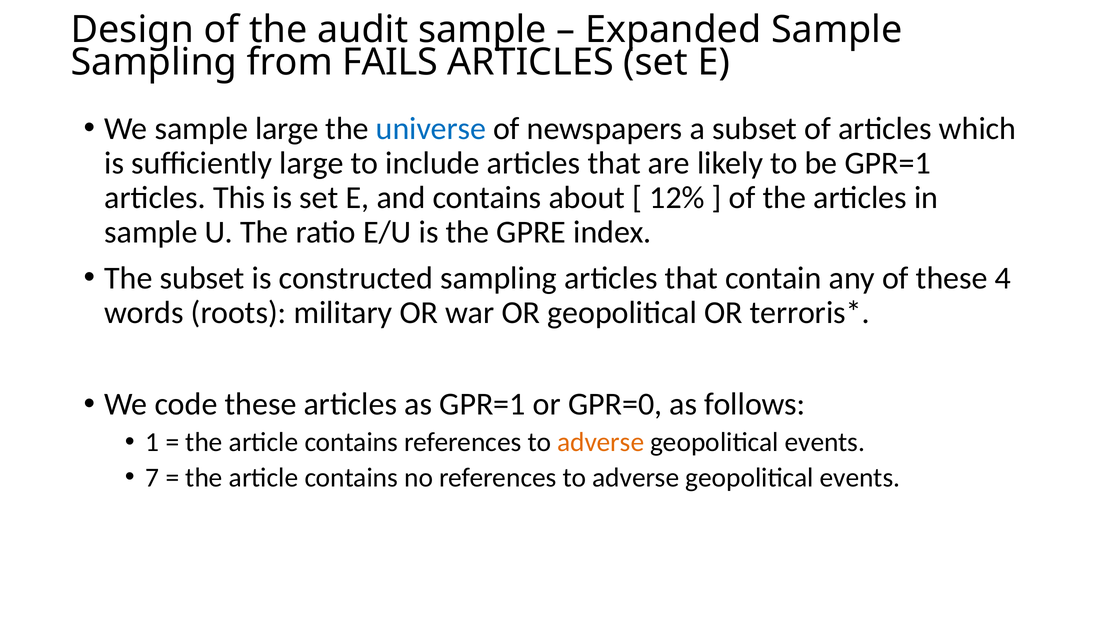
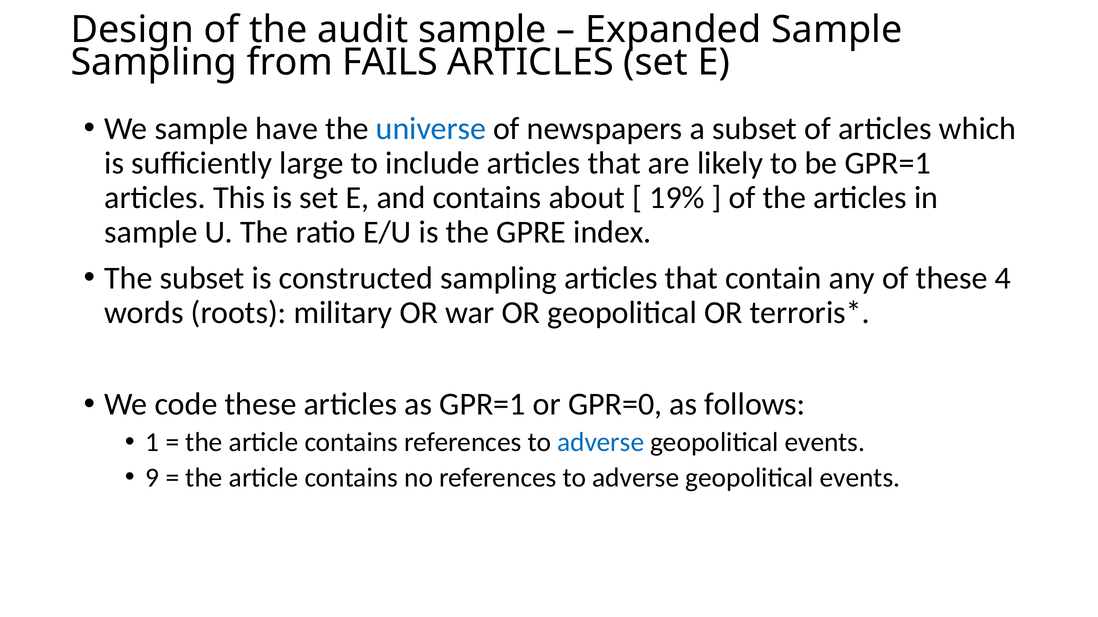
sample large: large -> have
12%: 12% -> 19%
adverse at (601, 443) colour: orange -> blue
7: 7 -> 9
